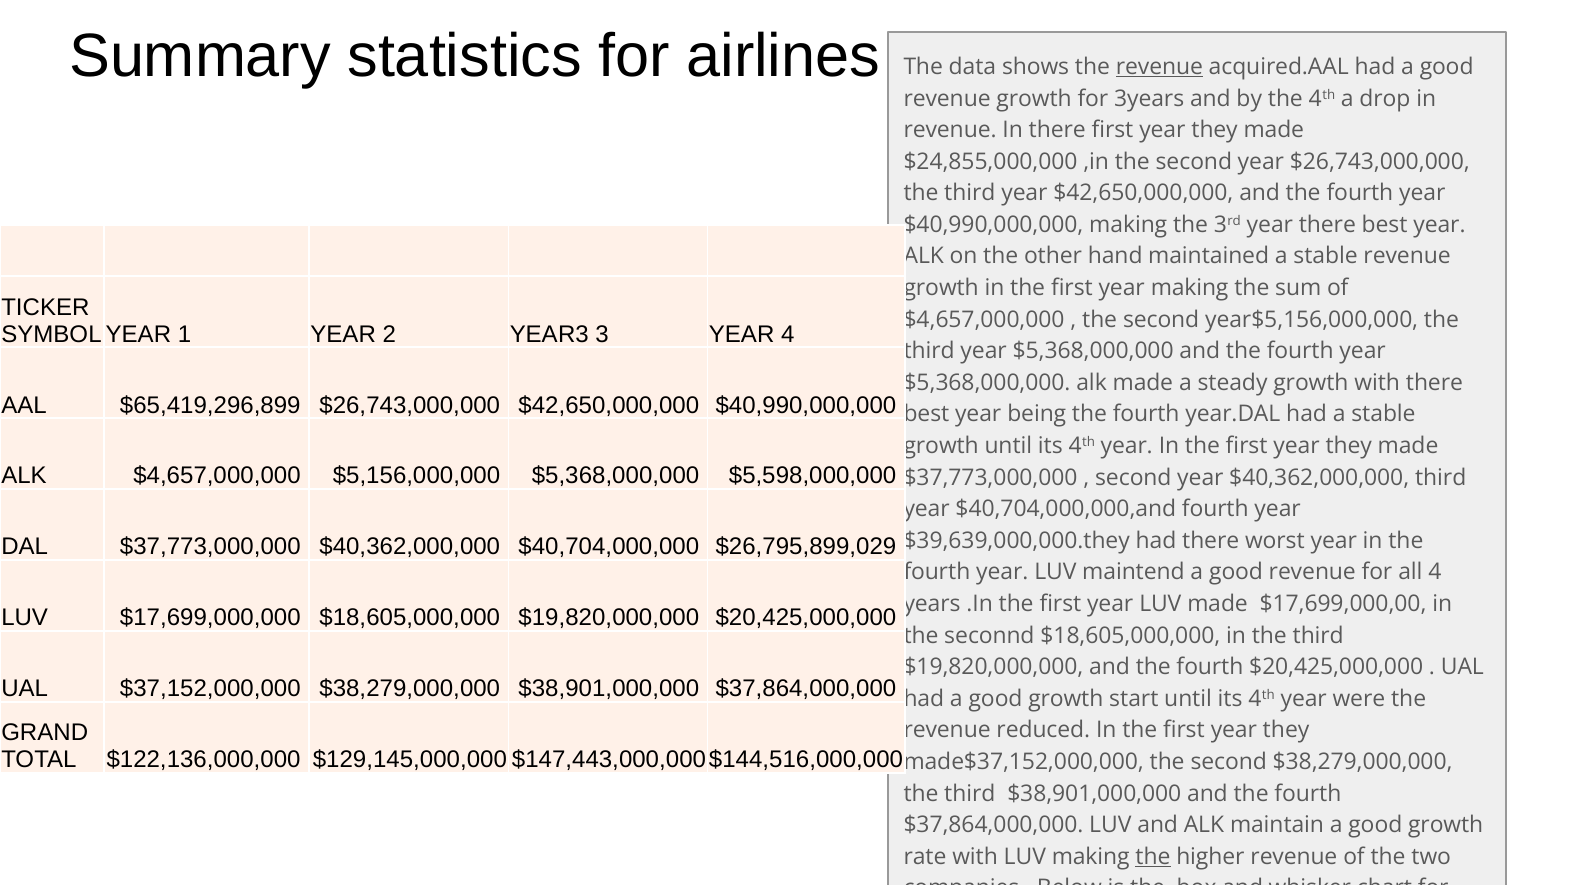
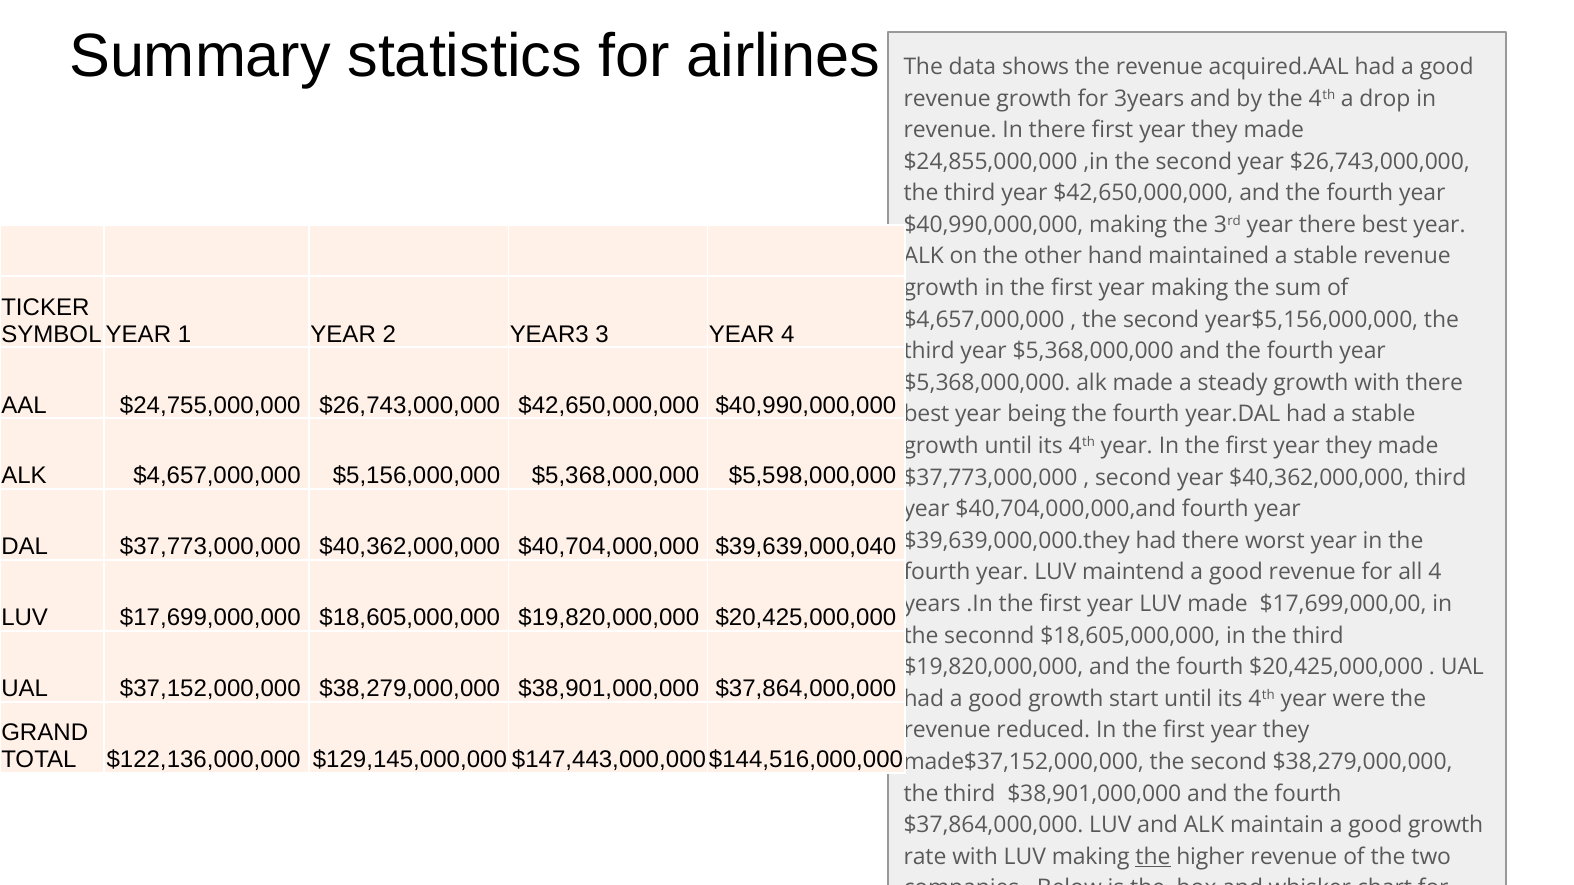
revenue at (1159, 67) underline: present -> none
$65,419,296,899: $65,419,296,899 -> $24,755,000,000
$26,795,899,029: $26,795,899,029 -> $39,639,000,040
